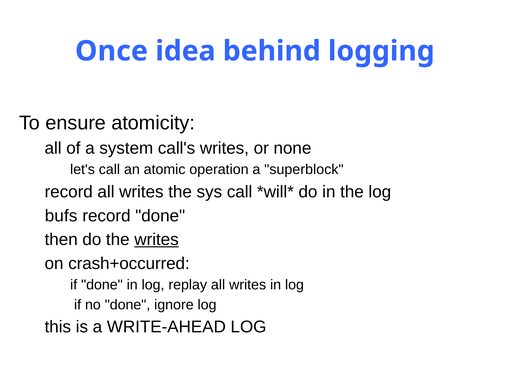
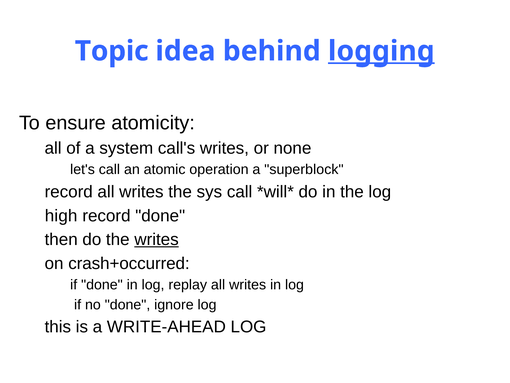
Once: Once -> Topic
logging underline: none -> present
bufs: bufs -> high
